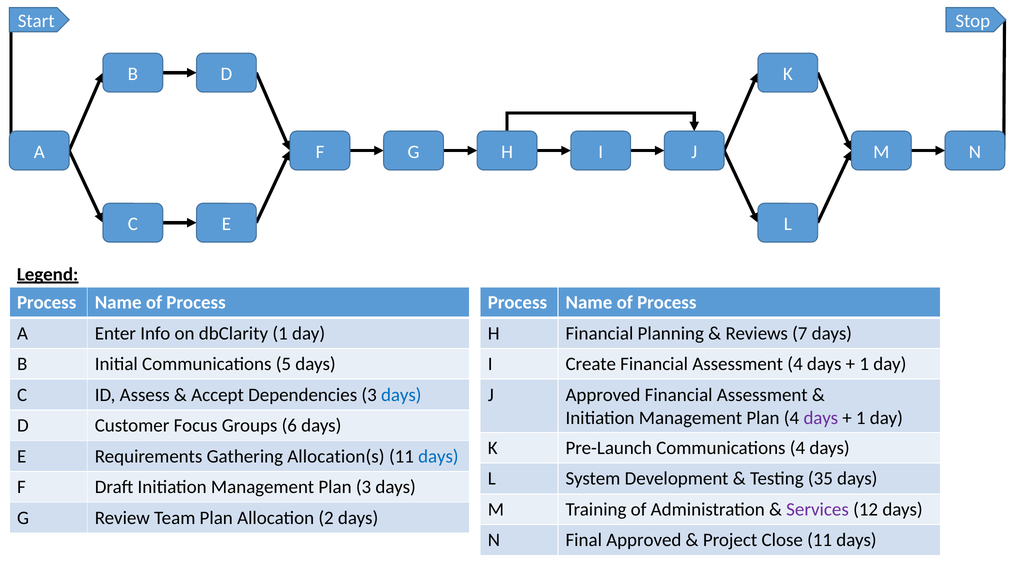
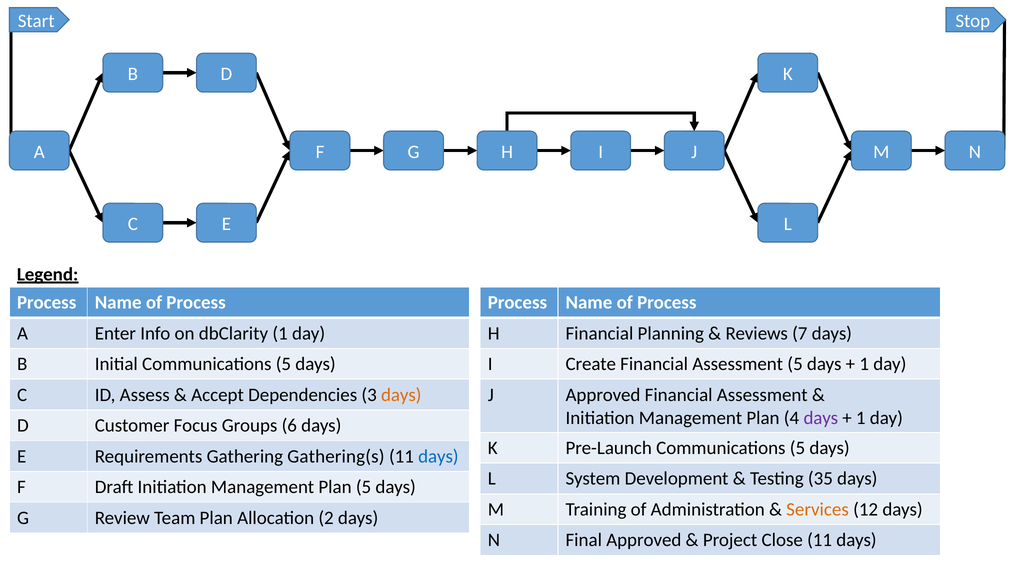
Assessment 4: 4 -> 5
days at (401, 395) colour: blue -> orange
Pre-Launch Communications 4: 4 -> 5
Allocation(s: Allocation(s -> Gathering(s
Plan 3: 3 -> 5
Services colour: purple -> orange
